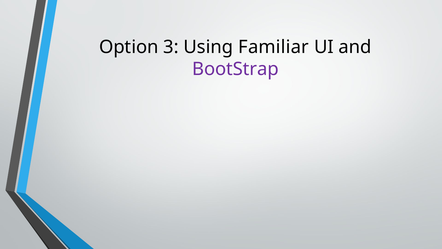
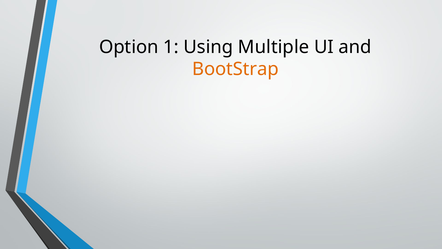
3: 3 -> 1
Familiar: Familiar -> Multiple
BootStrap colour: purple -> orange
